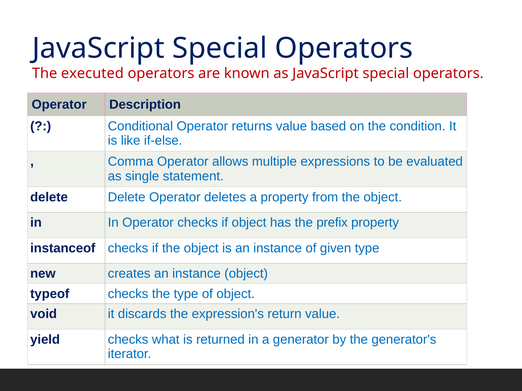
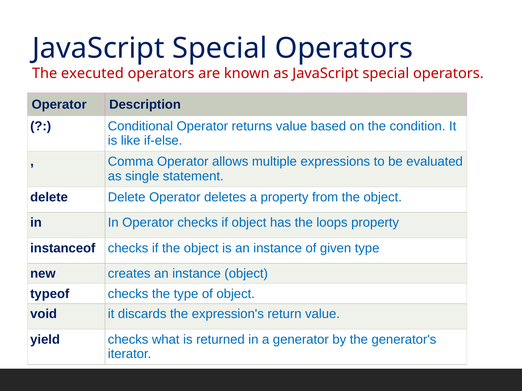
prefix: prefix -> loops
